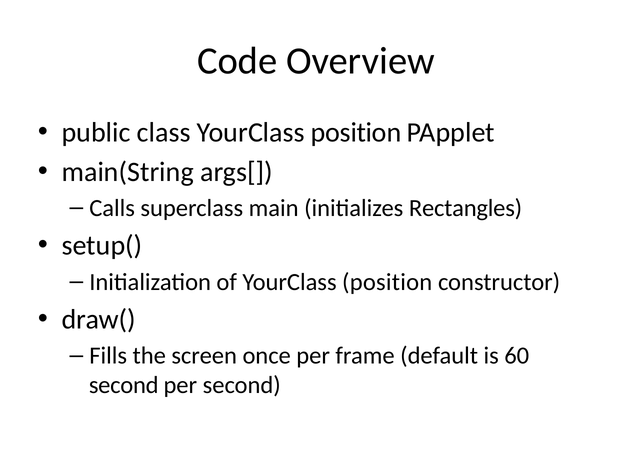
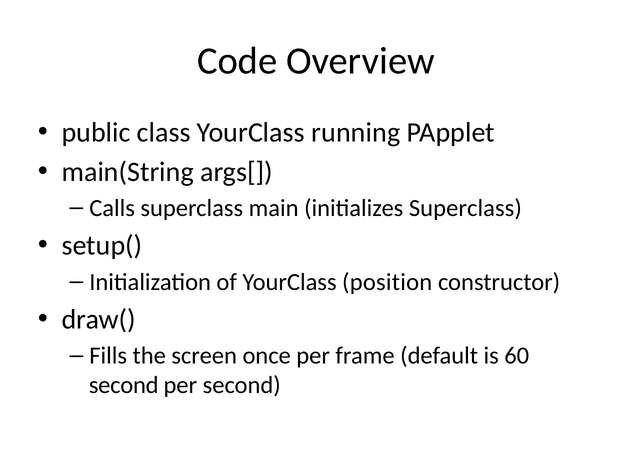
class YourClass position: position -> running
initializes Rectangles: Rectangles -> Superclass
